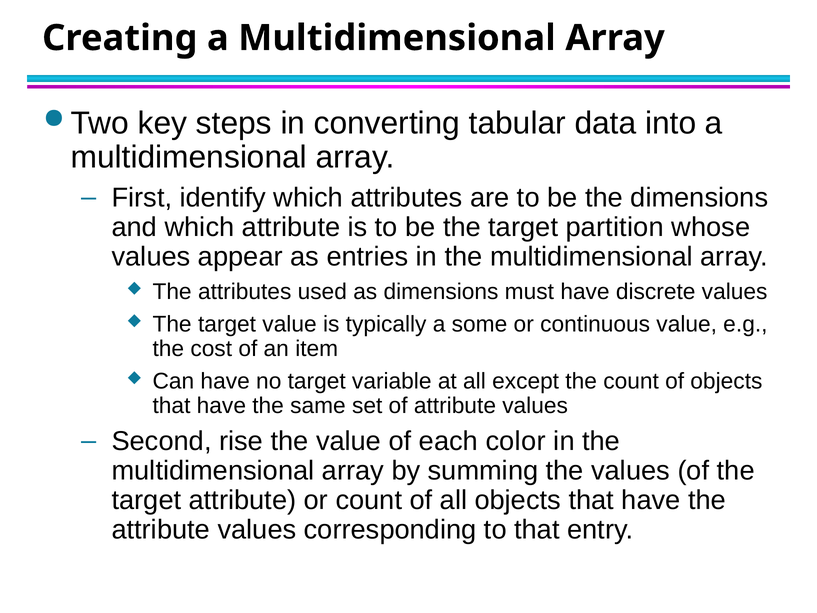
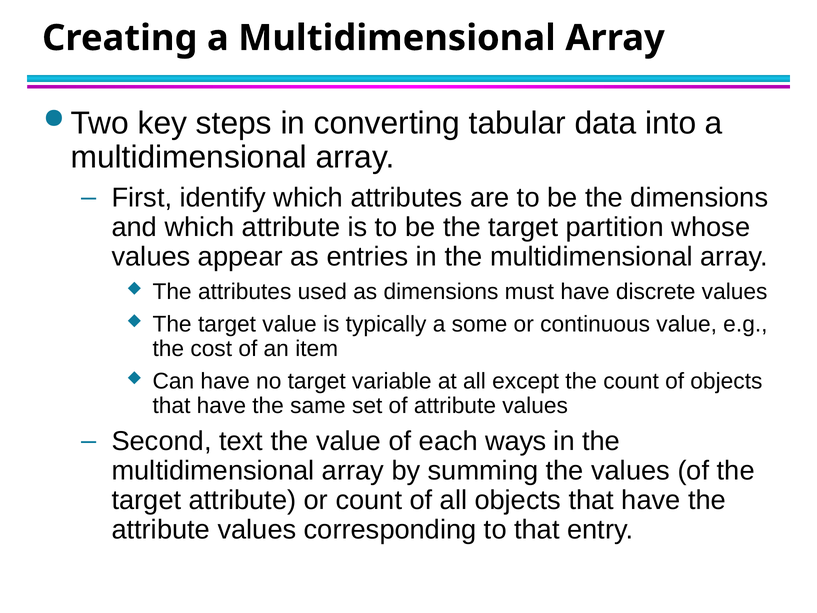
rise: rise -> text
color: color -> ways
